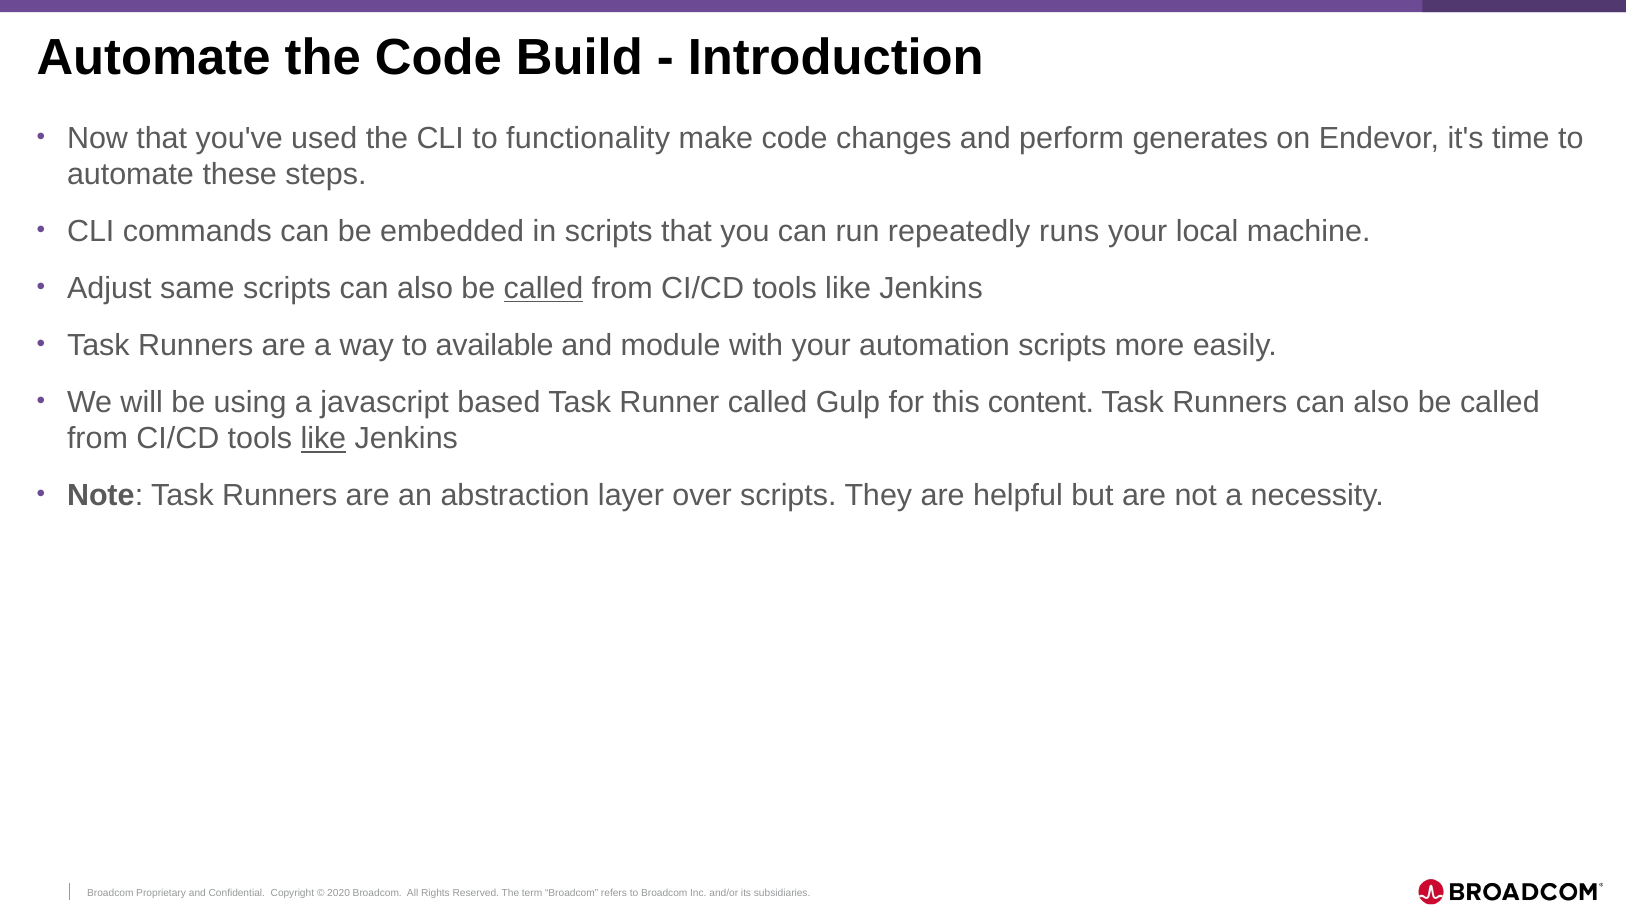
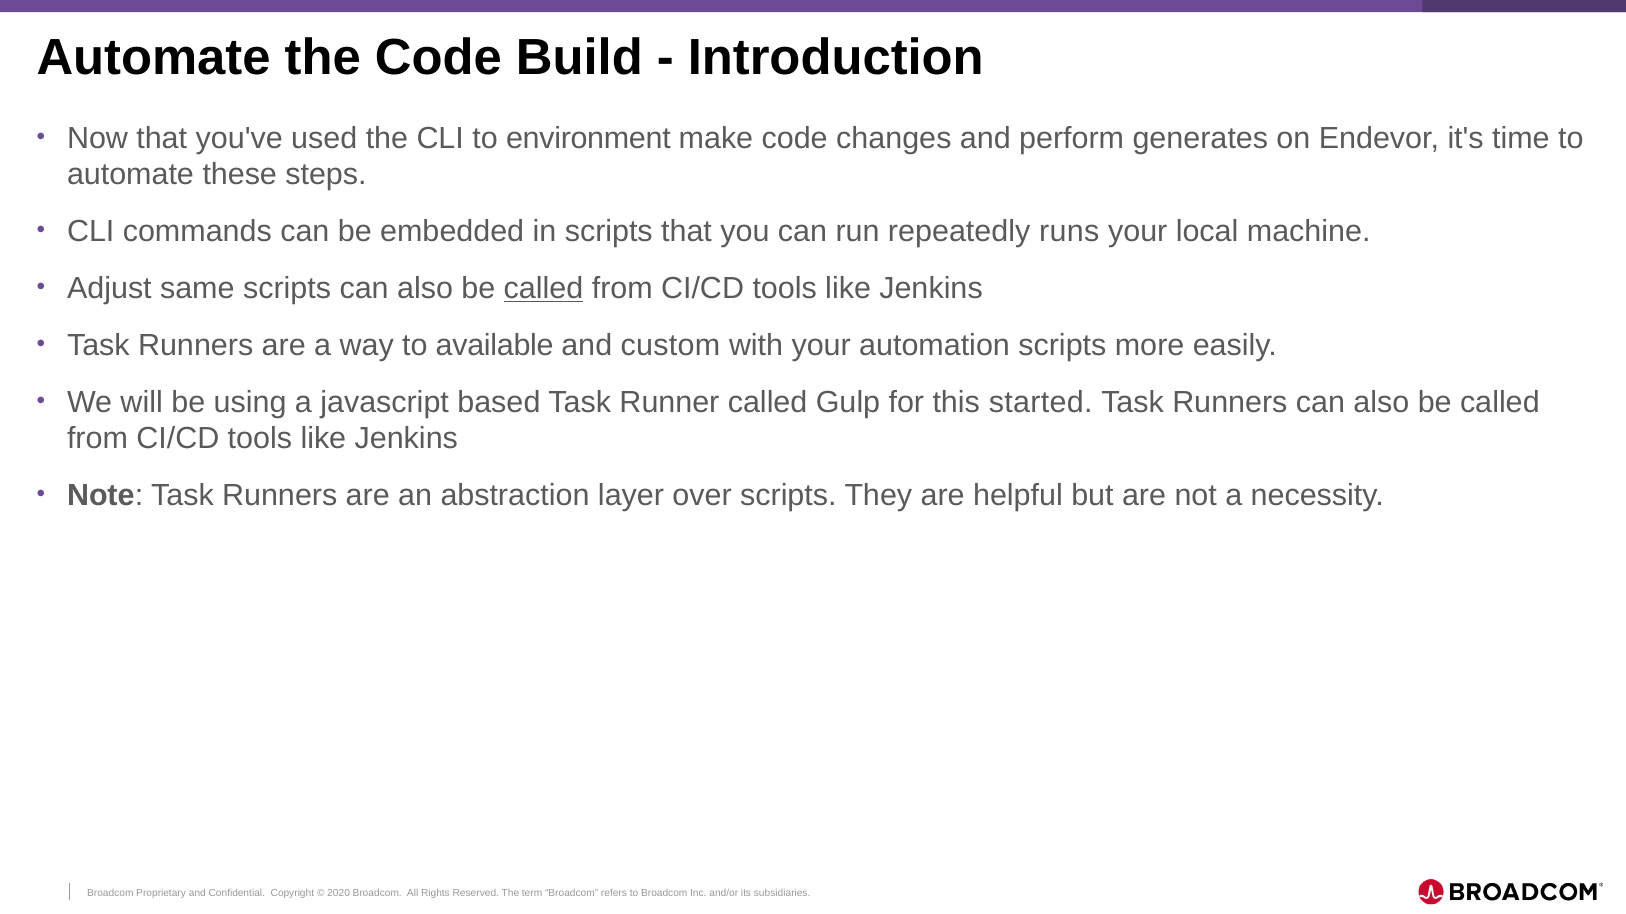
functionality: functionality -> environment
module: module -> custom
content: content -> started
like at (323, 439) underline: present -> none
